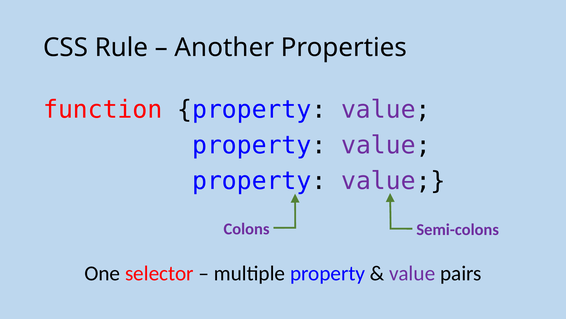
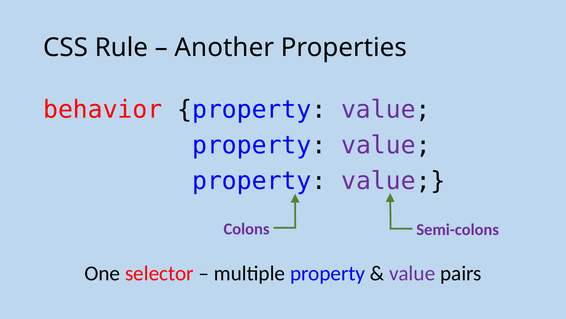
function: function -> behavior
